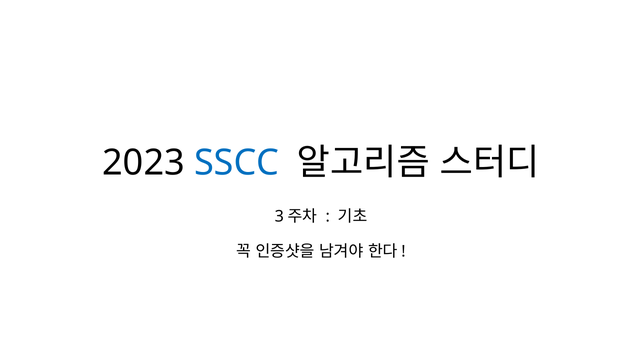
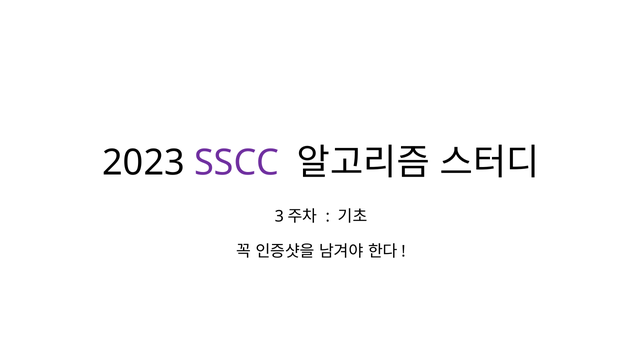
SSCC colour: blue -> purple
